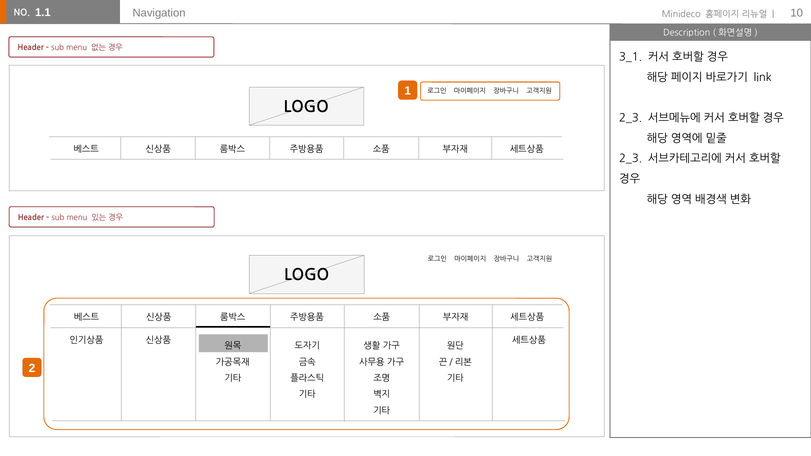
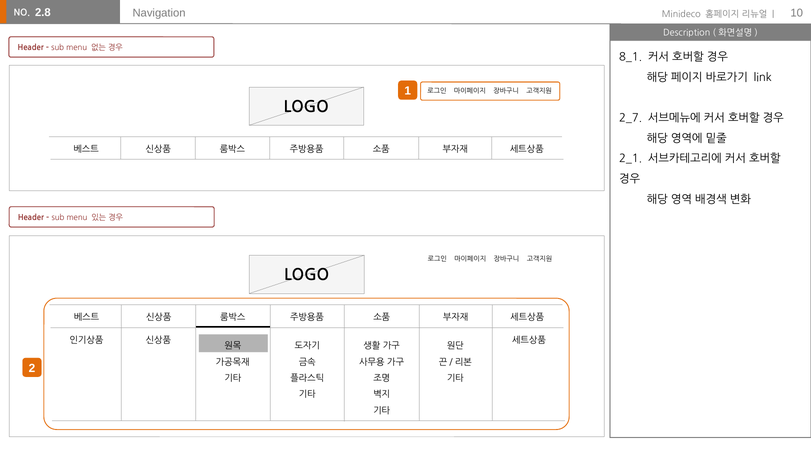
1.1: 1.1 -> 2.8
3_1: 3_1 -> 8_1
2_3 at (631, 118): 2_3 -> 2_7
2_3 at (631, 159): 2_3 -> 2_1
